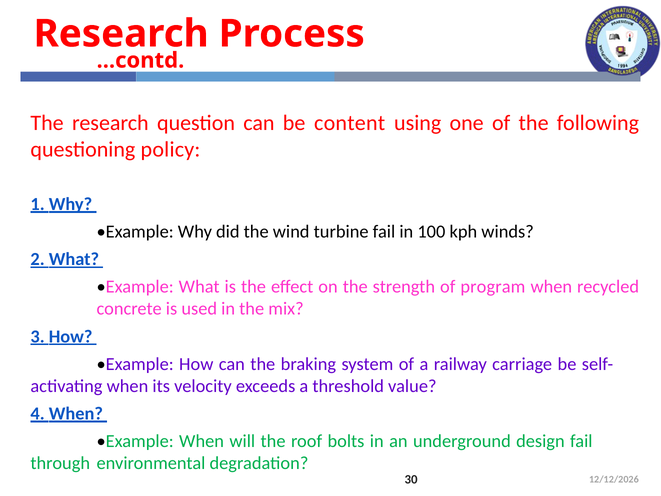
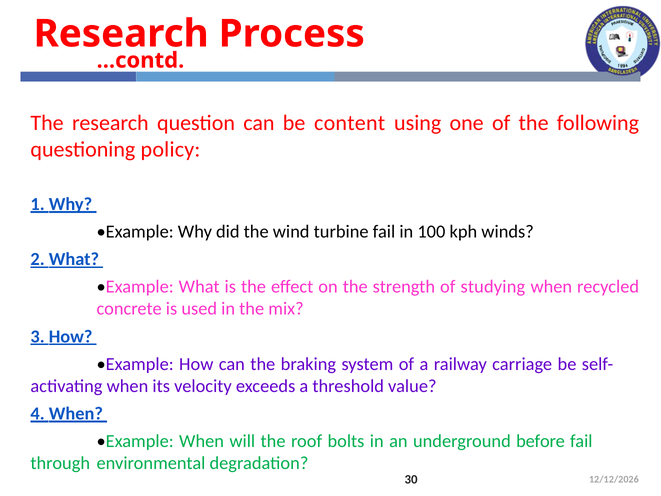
program: program -> studying
design: design -> before
